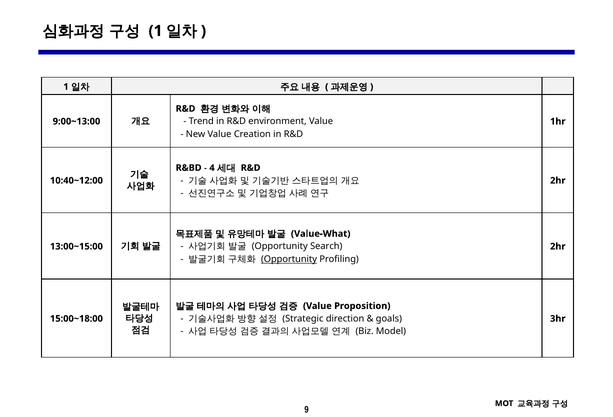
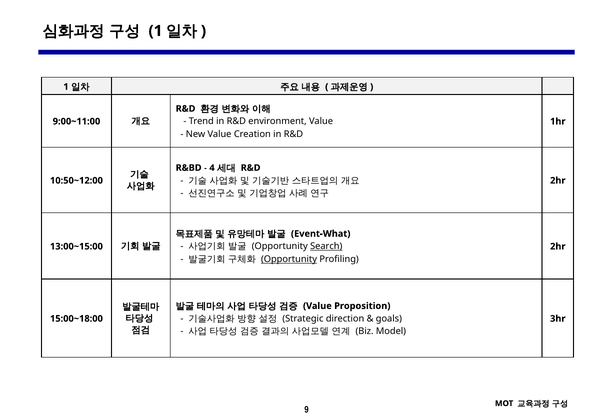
9:00~13:00: 9:00~13:00 -> 9:00~11:00
10:40~12:00: 10:40~12:00 -> 10:50~12:00
Value-What: Value-What -> Event-What
Search underline: none -> present
